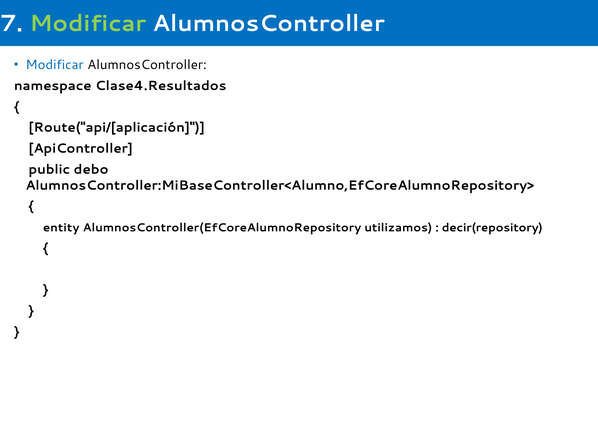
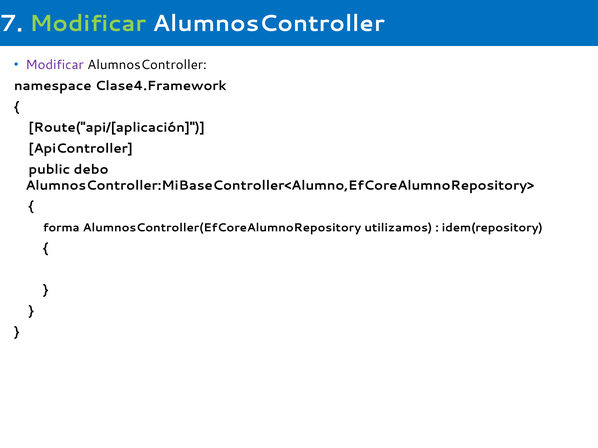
Modificar at (55, 65) colour: blue -> purple
Clase4.Resultados: Clase4.Resultados -> Clase4.Framework
entity: entity -> forma
decir(repository: decir(repository -> idem(repository
